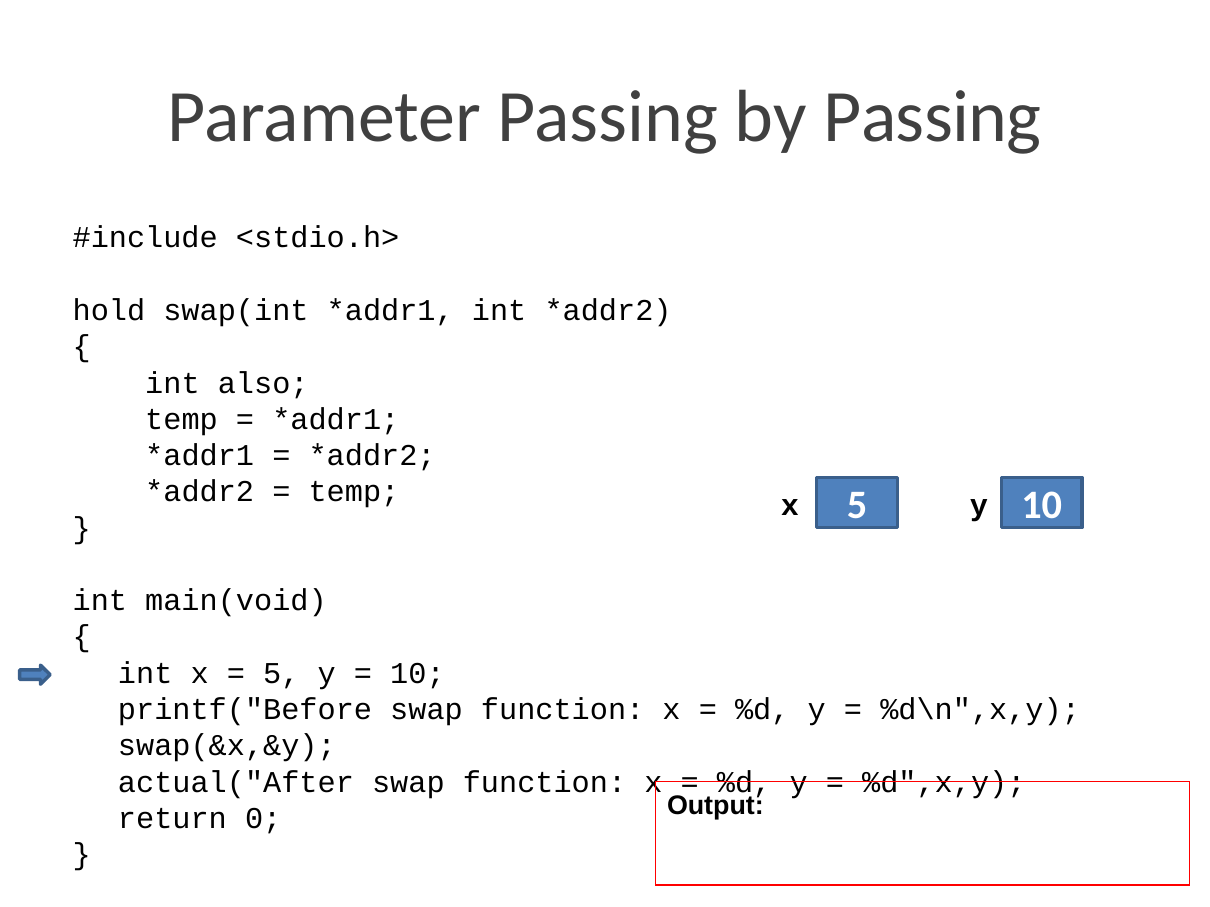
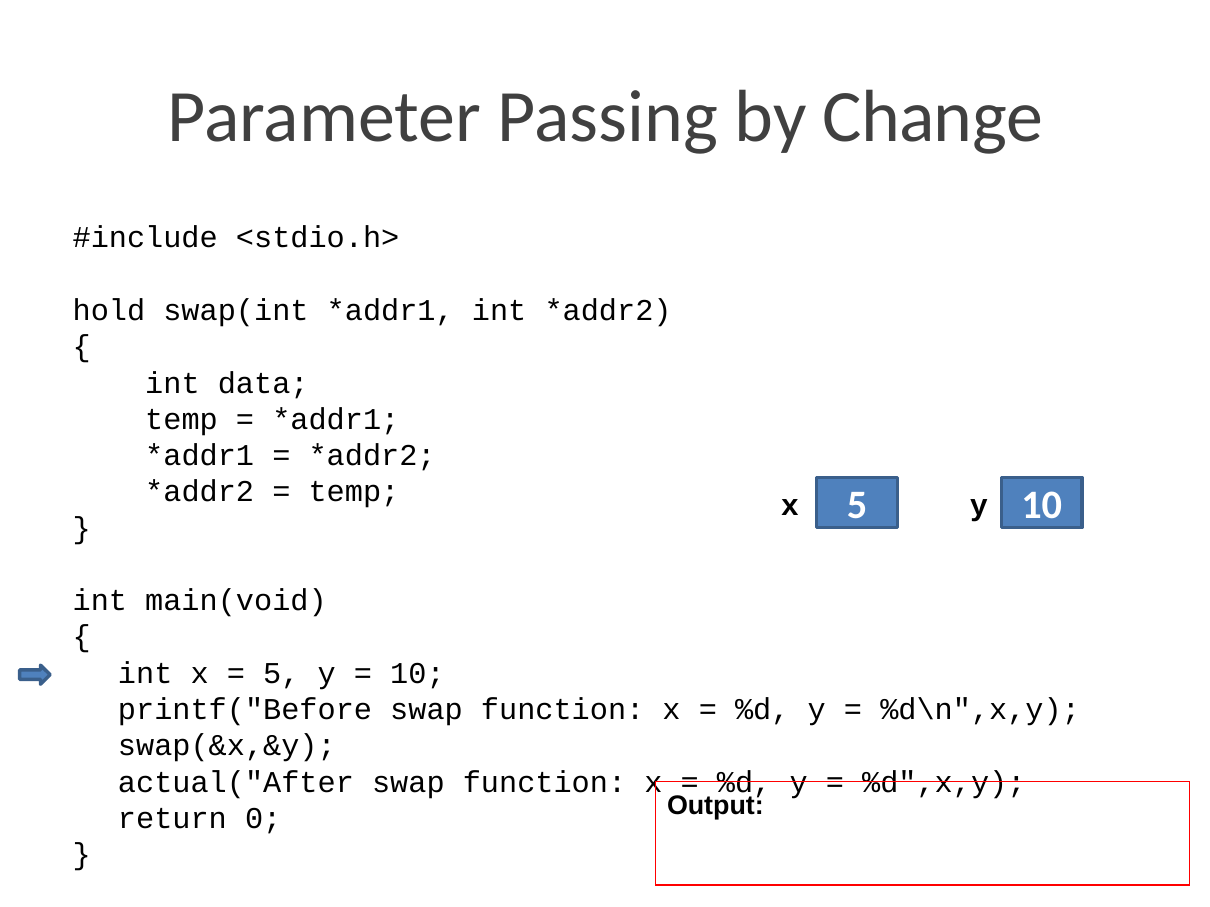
by Passing: Passing -> Change
also: also -> data
